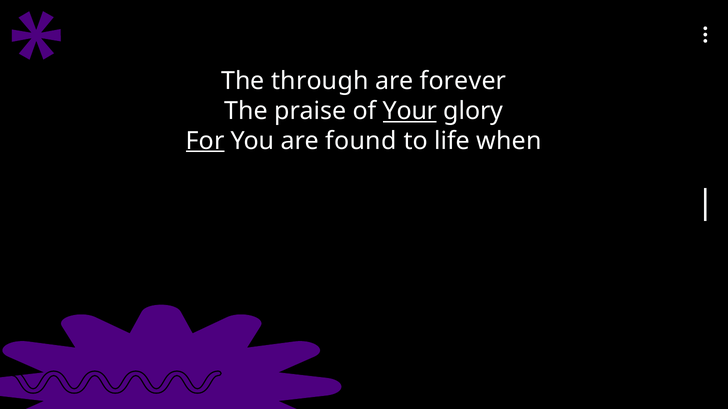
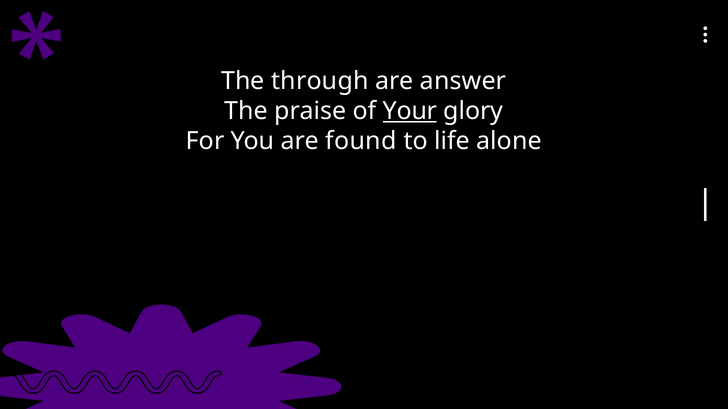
forever: forever -> answer
For underline: present -> none
when: when -> alone
